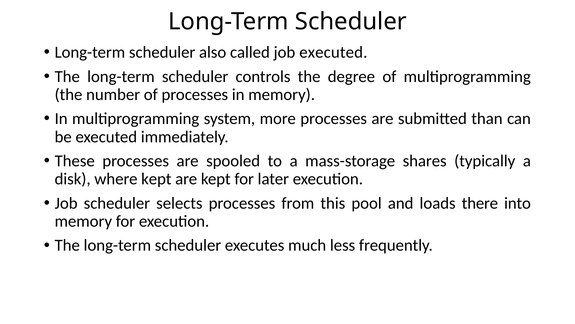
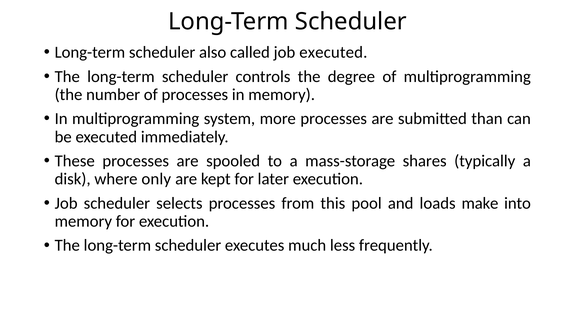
where kept: kept -> only
there: there -> make
